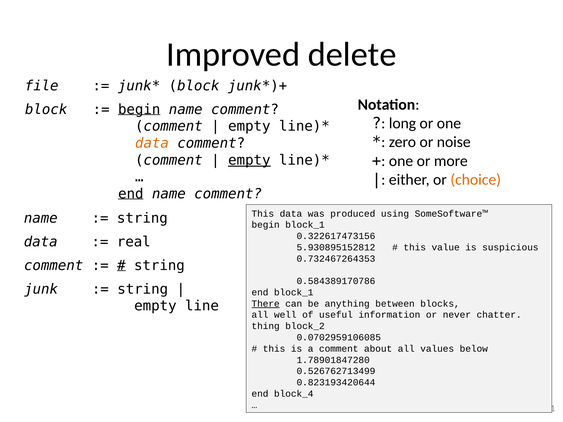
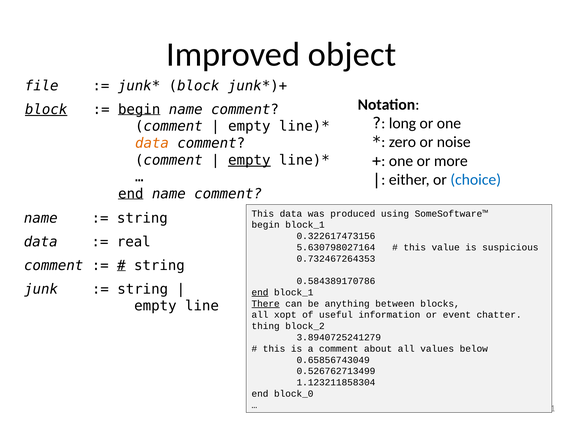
delete: delete -> object
block at (46, 109) underline: none -> present
choice colour: orange -> blue
5.930895152812: 5.930895152812 -> 5.630798027164
end at (260, 293) underline: none -> present
well: well -> xopt
never: never -> event
0.0702959106085: 0.0702959106085 -> 3.8940725241279
1.78901847280: 1.78901847280 -> 0.65856743049
0.823193420644: 0.823193420644 -> 1.123211858304
block_4: block_4 -> block_0
